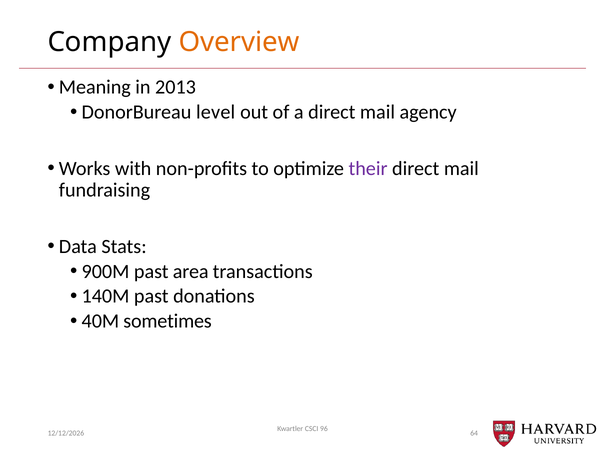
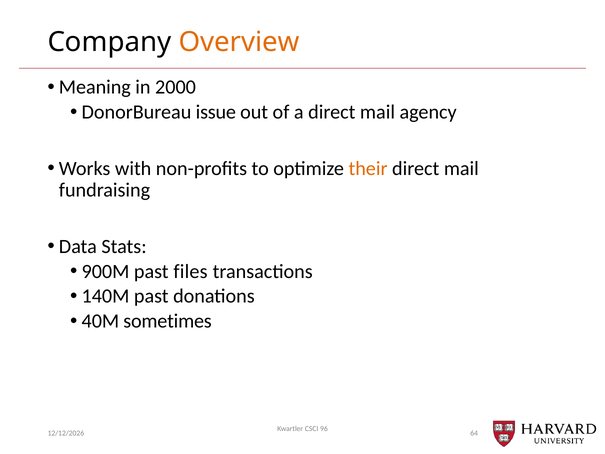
2013: 2013 -> 2000
level: level -> issue
their colour: purple -> orange
area: area -> files
